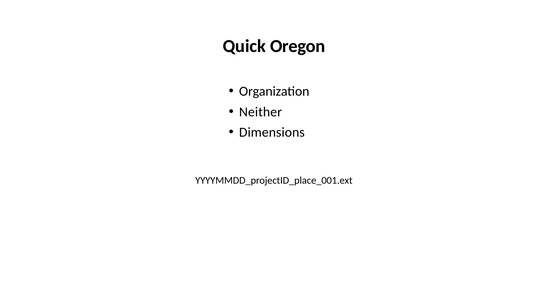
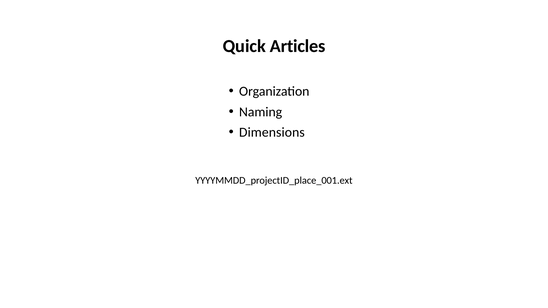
Oregon: Oregon -> Articles
Neither: Neither -> Naming
